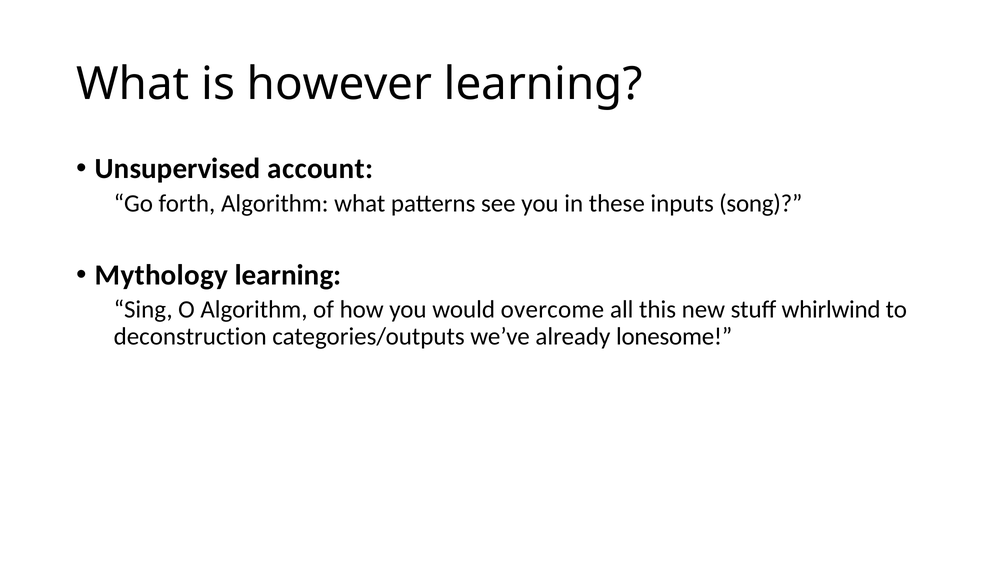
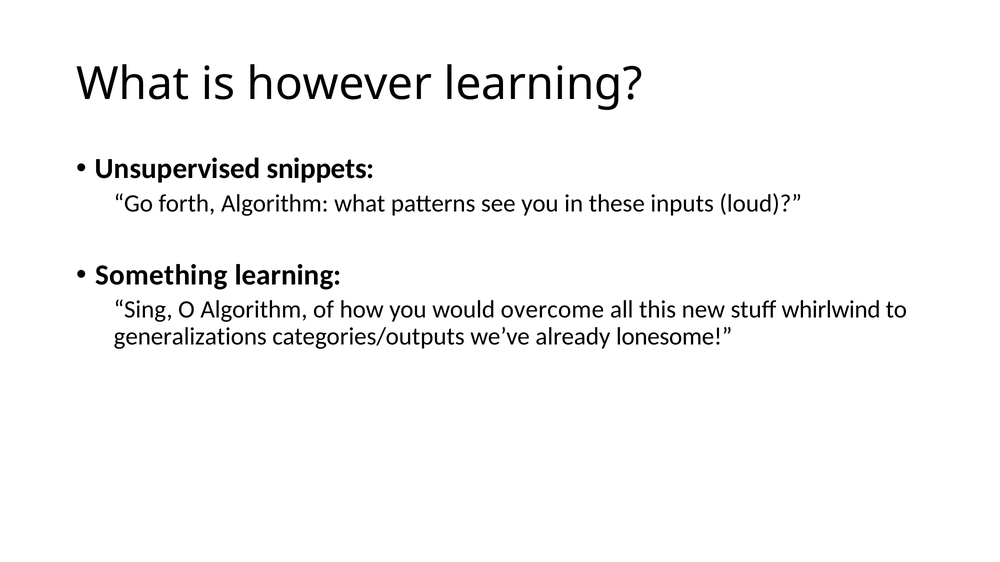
account: account -> snippets
song: song -> loud
Mythology: Mythology -> Something
deconstruction: deconstruction -> generalizations
